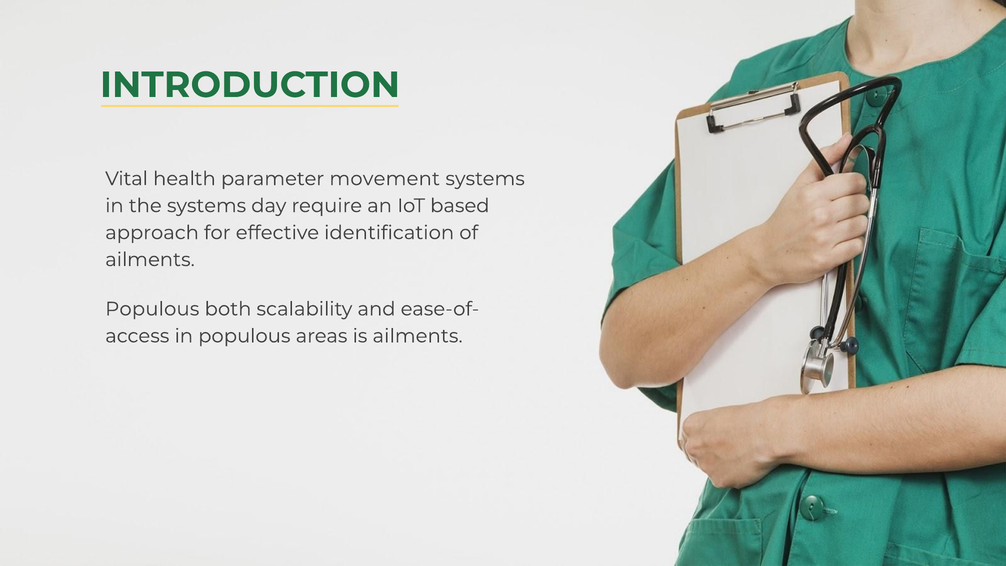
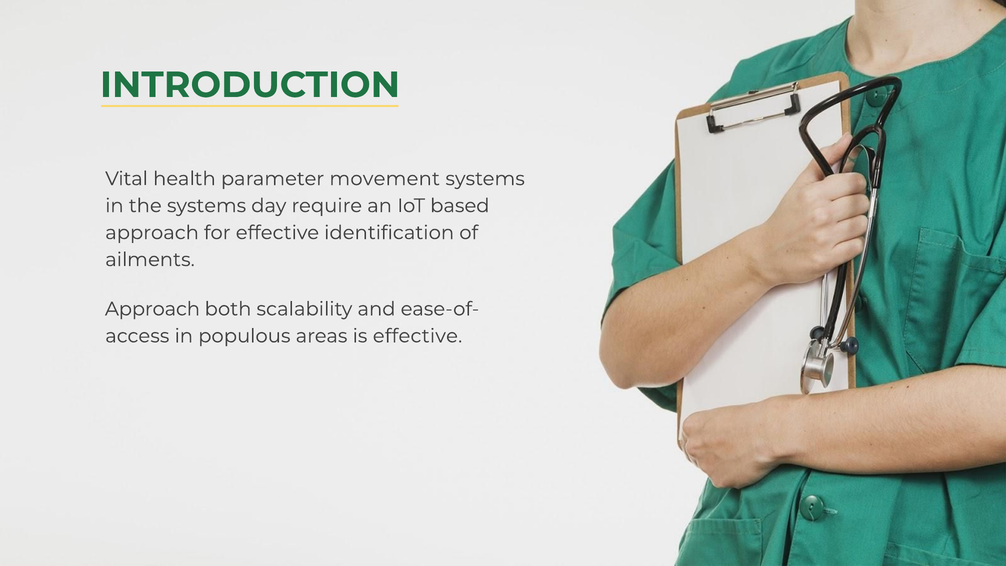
Populous at (152, 309): Populous -> Approach
is ailments: ailments -> effective
